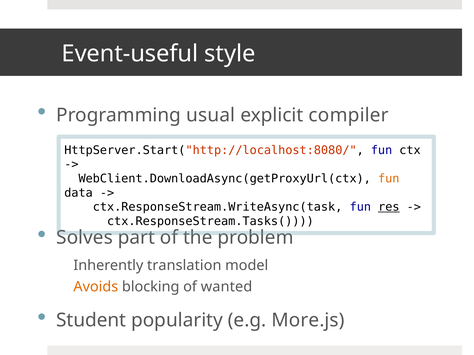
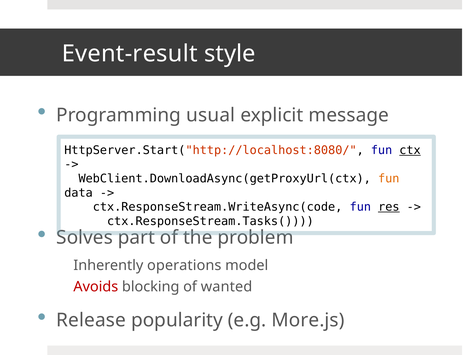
Event-useful: Event-useful -> Event-result
compiler: compiler -> message
ctx underline: none -> present
ctx.ResponseStream.WriteAsync(task: ctx.ResponseStream.WriteAsync(task -> ctx.ResponseStream.WriteAsync(code
translation: translation -> operations
Avoids colour: orange -> red
Student: Student -> Release
